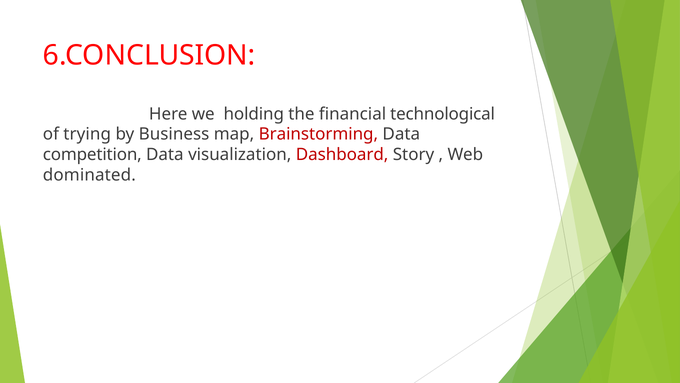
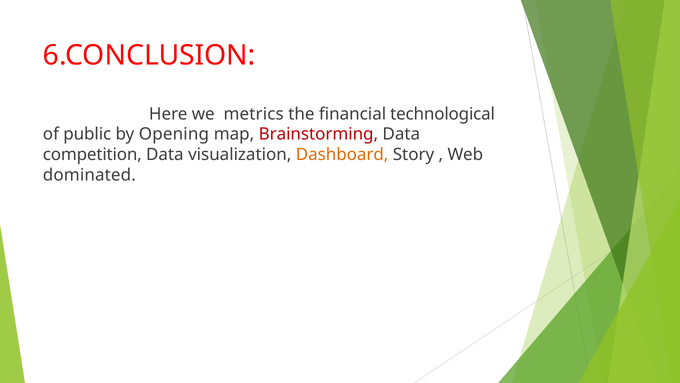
holding: holding -> metrics
trying: trying -> public
Business: Business -> Opening
Dashboard colour: red -> orange
